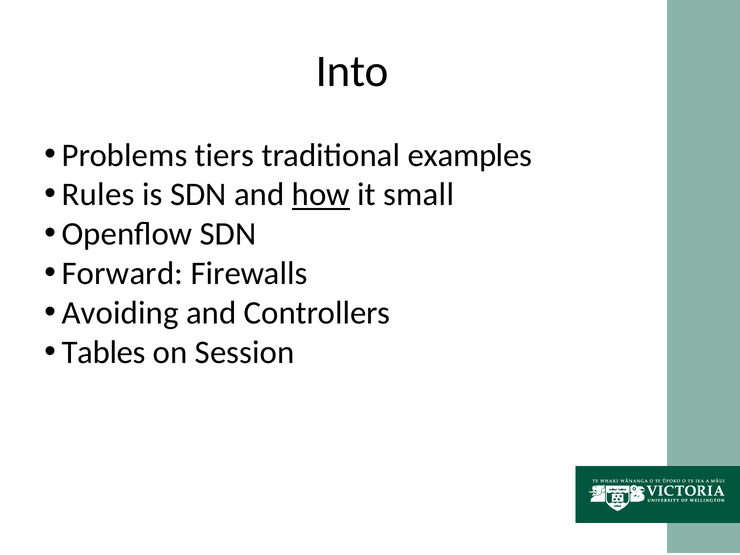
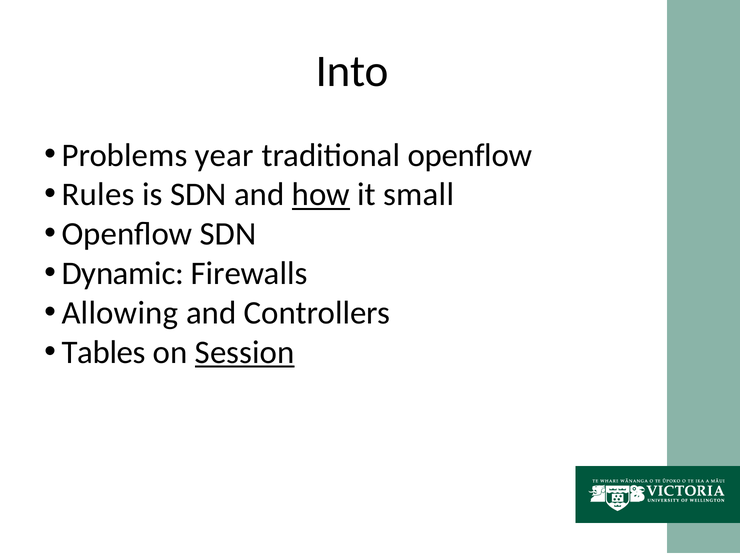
tiers: tiers -> year
traditional examples: examples -> openflow
Forward: Forward -> Dynamic
Avoiding: Avoiding -> Allowing
Session underline: none -> present
